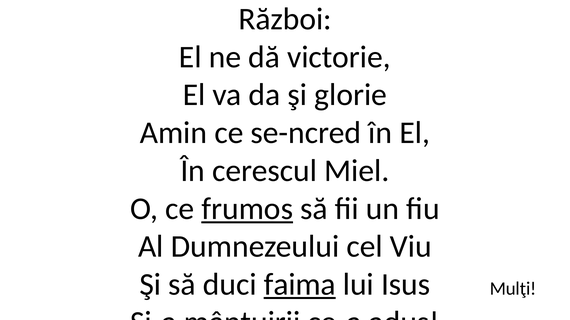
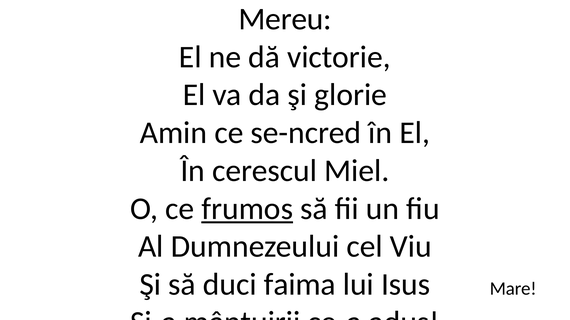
Război: Război -> Mereu
faima underline: present -> none
Mulţi: Mulţi -> Mare
